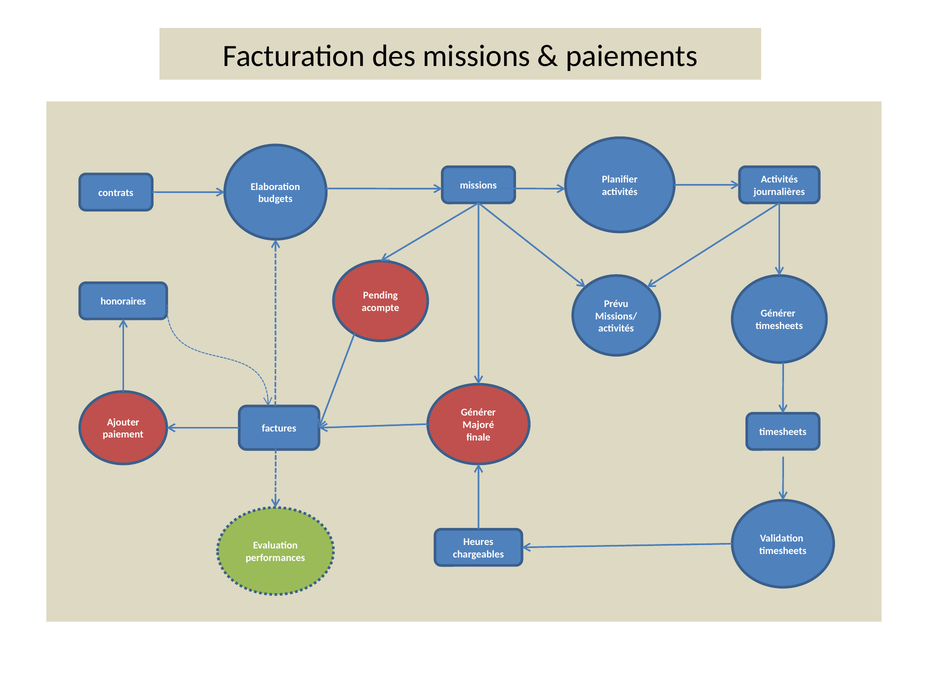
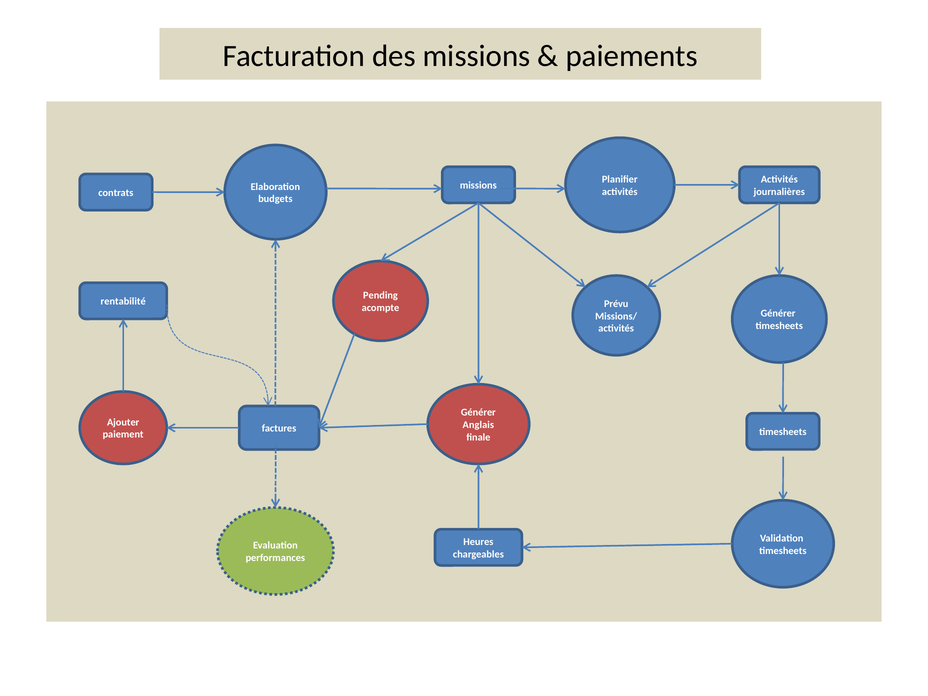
honoraires: honoraires -> rentabilité
Majoré: Majoré -> Anglais
